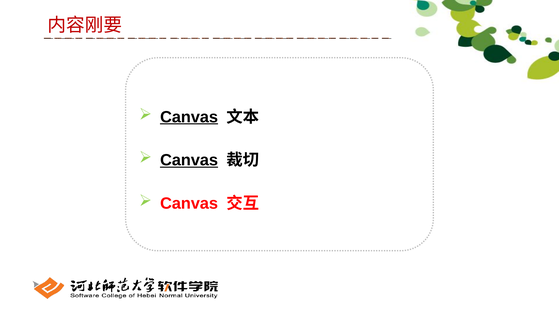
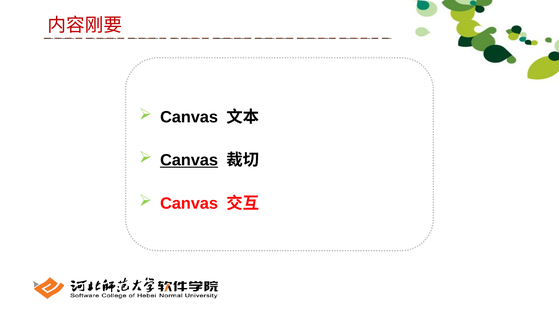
Canvas at (189, 117) underline: present -> none
